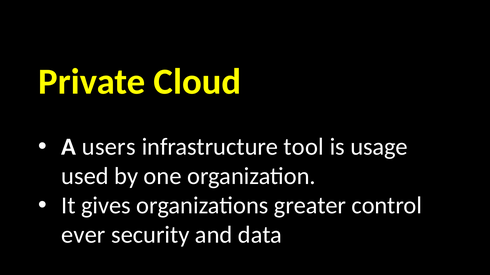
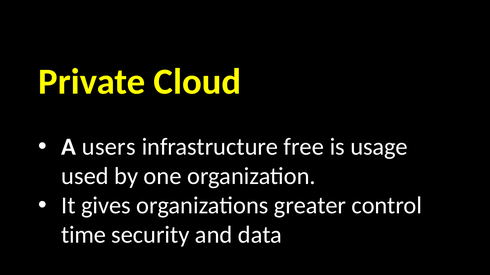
tool: tool -> free
ever: ever -> time
